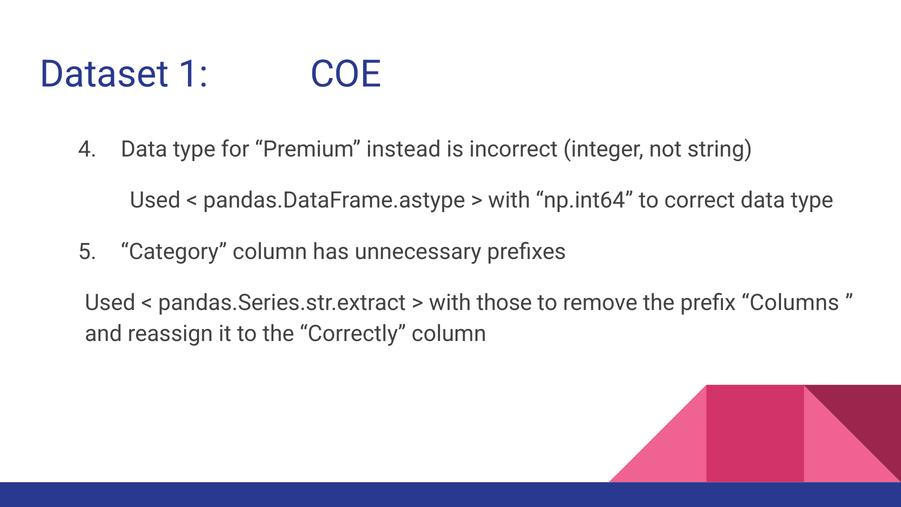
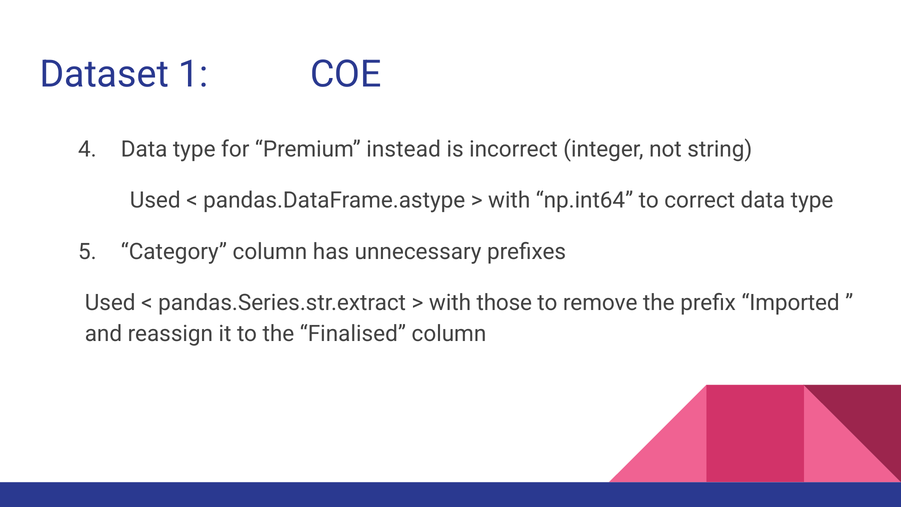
Columns: Columns -> Imported
Correctly: Correctly -> Finalised
